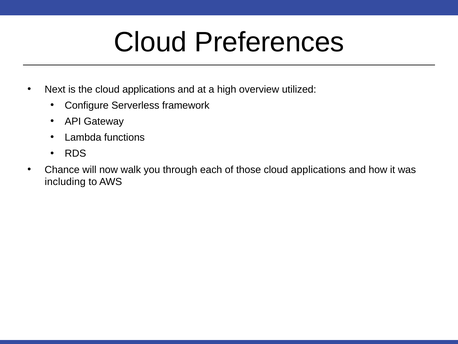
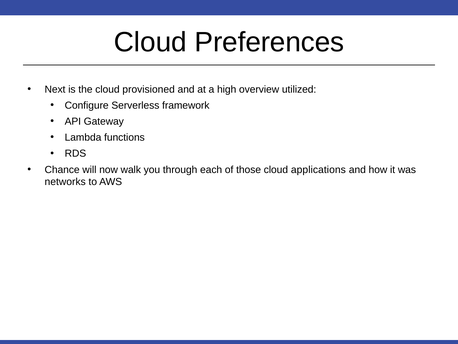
the cloud applications: applications -> provisioned
including: including -> networks
